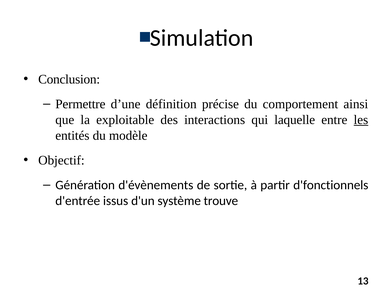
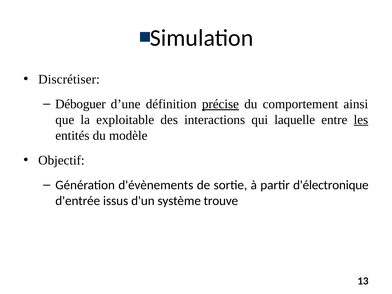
Conclusion: Conclusion -> Discrétiser
Permettre: Permettre -> Déboguer
précise underline: none -> present
d'fonctionnels: d'fonctionnels -> d'électronique
